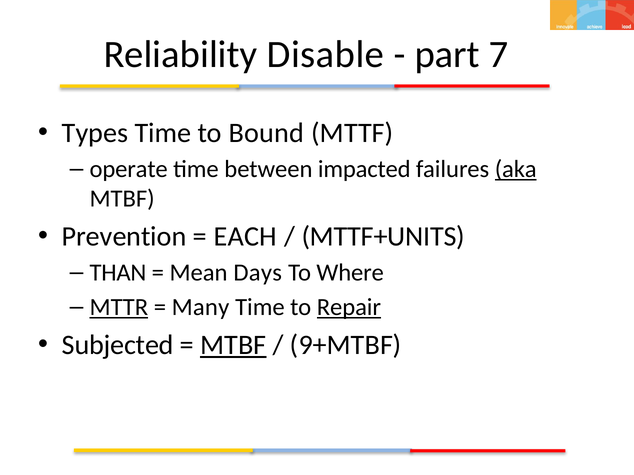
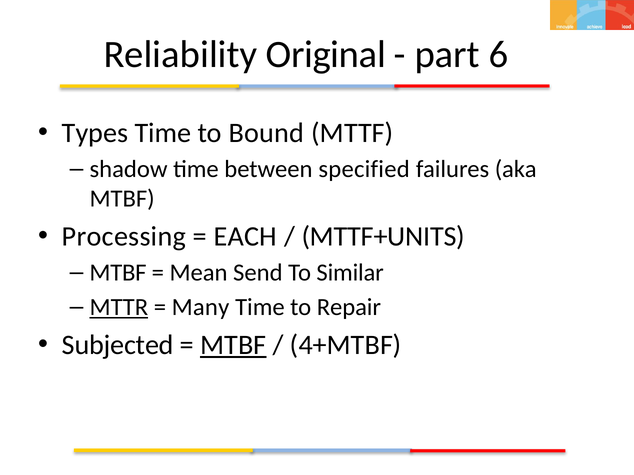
Disable: Disable -> Original
7: 7 -> 6
operate: operate -> shadow
impacted: impacted -> specified
aka underline: present -> none
Prevention: Prevention -> Processing
THAN at (118, 273): THAN -> MTBF
Days: Days -> Send
Where: Where -> Similar
Repair underline: present -> none
9+MTBF: 9+MTBF -> 4+MTBF
